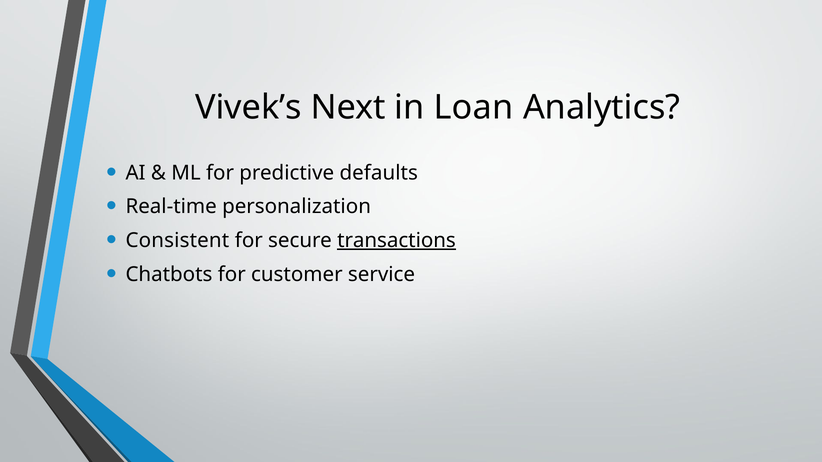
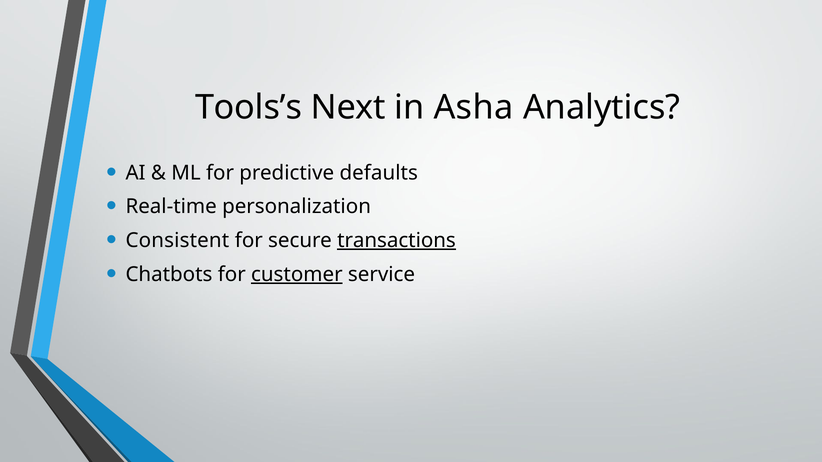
Vivek’s: Vivek’s -> Tools’s
Loan: Loan -> Asha
customer underline: none -> present
